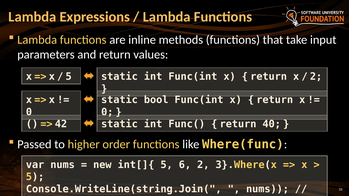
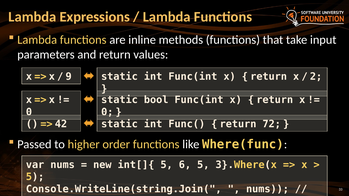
5 at (69, 77): 5 -> 9
40: 40 -> 72
6 2: 2 -> 5
